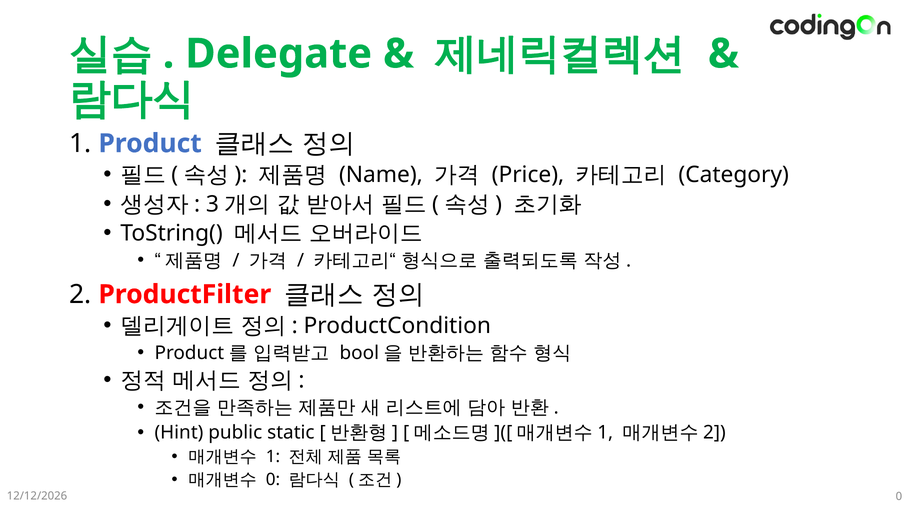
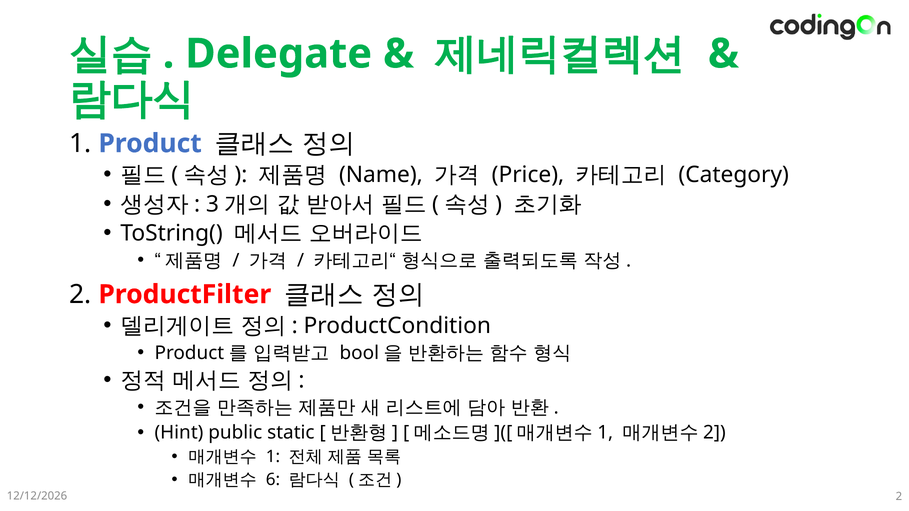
0 at (273, 480): 0 -> 6
0 at (899, 497): 0 -> 2
